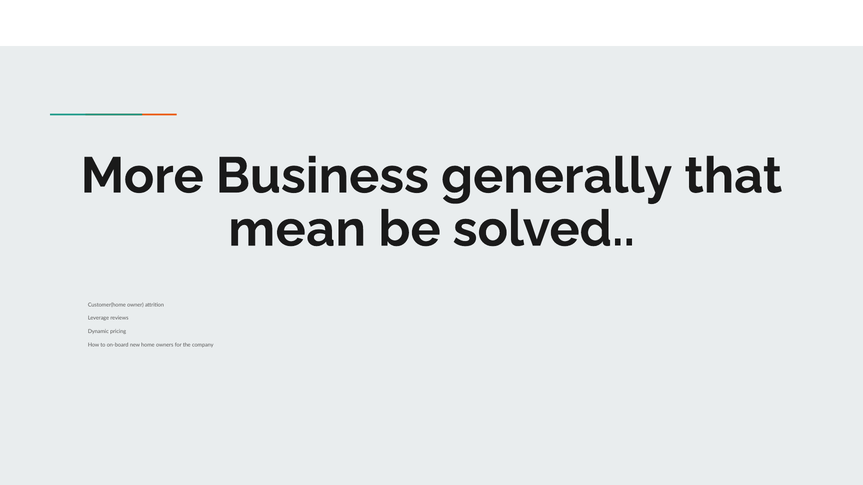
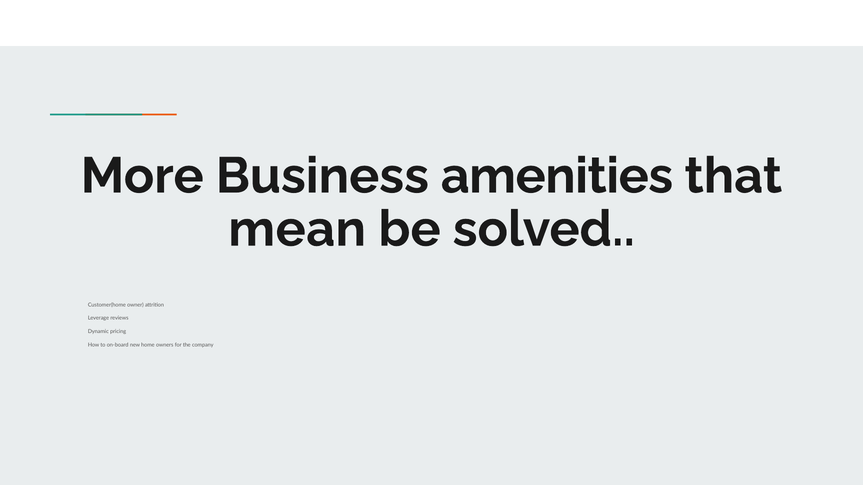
generally: generally -> amenities
